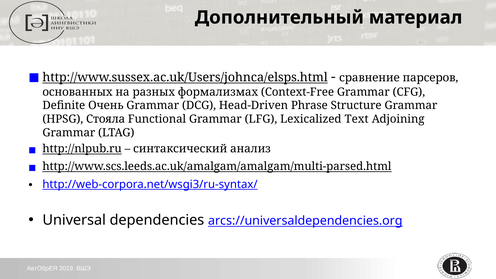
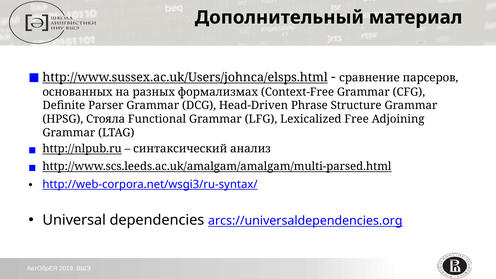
Очень: Очень -> Parser
Text: Text -> Free
